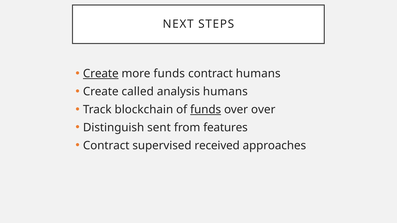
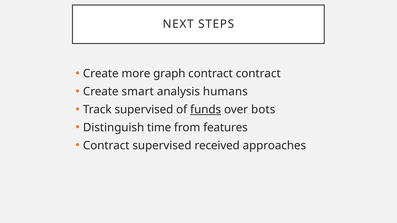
Create at (101, 74) underline: present -> none
more funds: funds -> graph
contract humans: humans -> contract
called: called -> smart
Track blockchain: blockchain -> supervised
over over: over -> bots
sent: sent -> time
